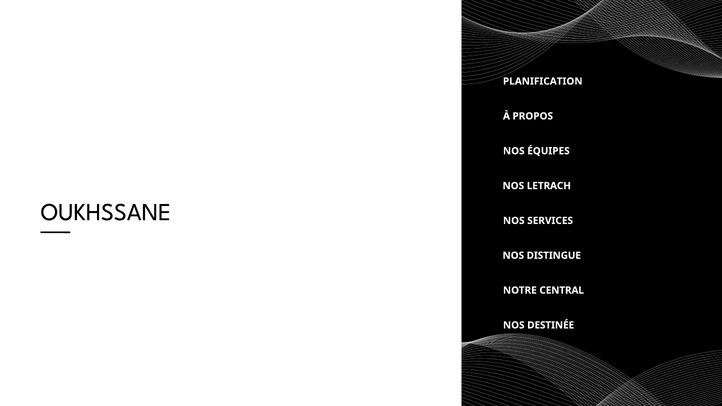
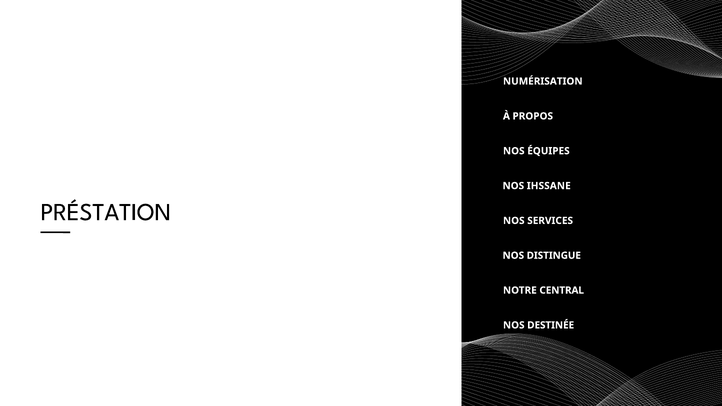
PLANIFICATION: PLANIFICATION -> NUMÉRISATION
LETRACH: LETRACH -> IHSSANE
OUKHSSANE: OUKHSSANE -> PRÉSTATION
